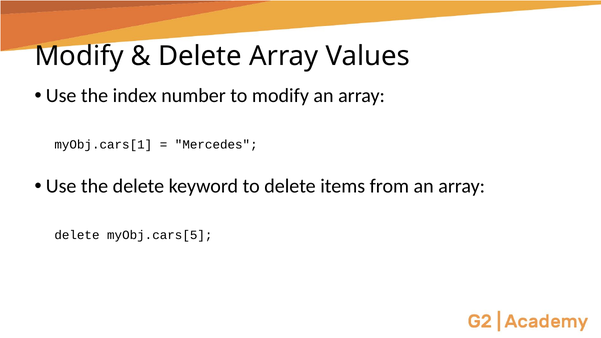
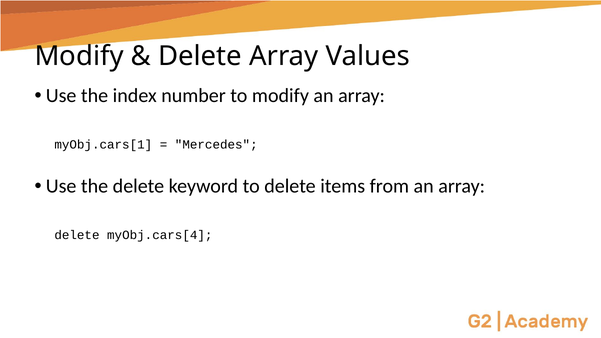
myObj.cars[5: myObj.cars[5 -> myObj.cars[4
